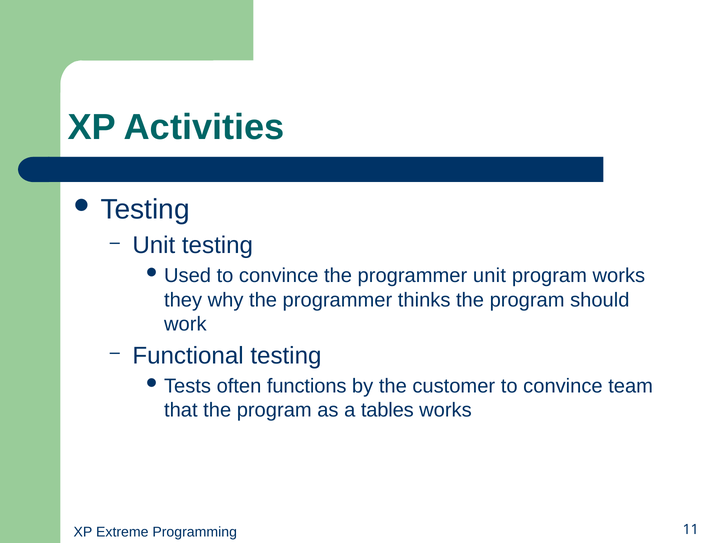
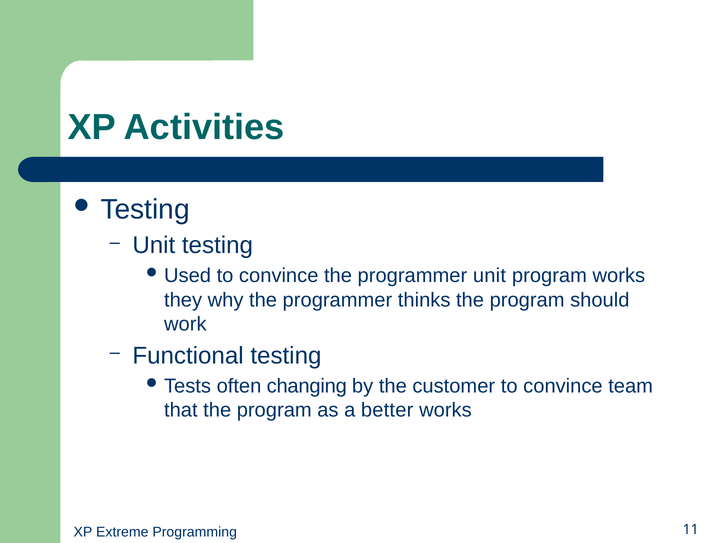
functions: functions -> changing
tables: tables -> better
